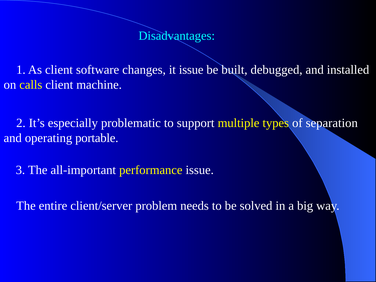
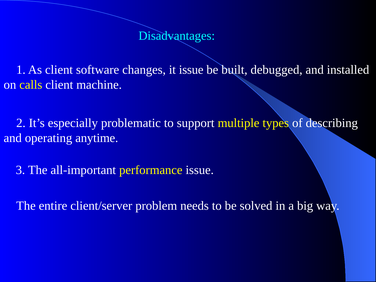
separation: separation -> describing
portable: portable -> anytime
